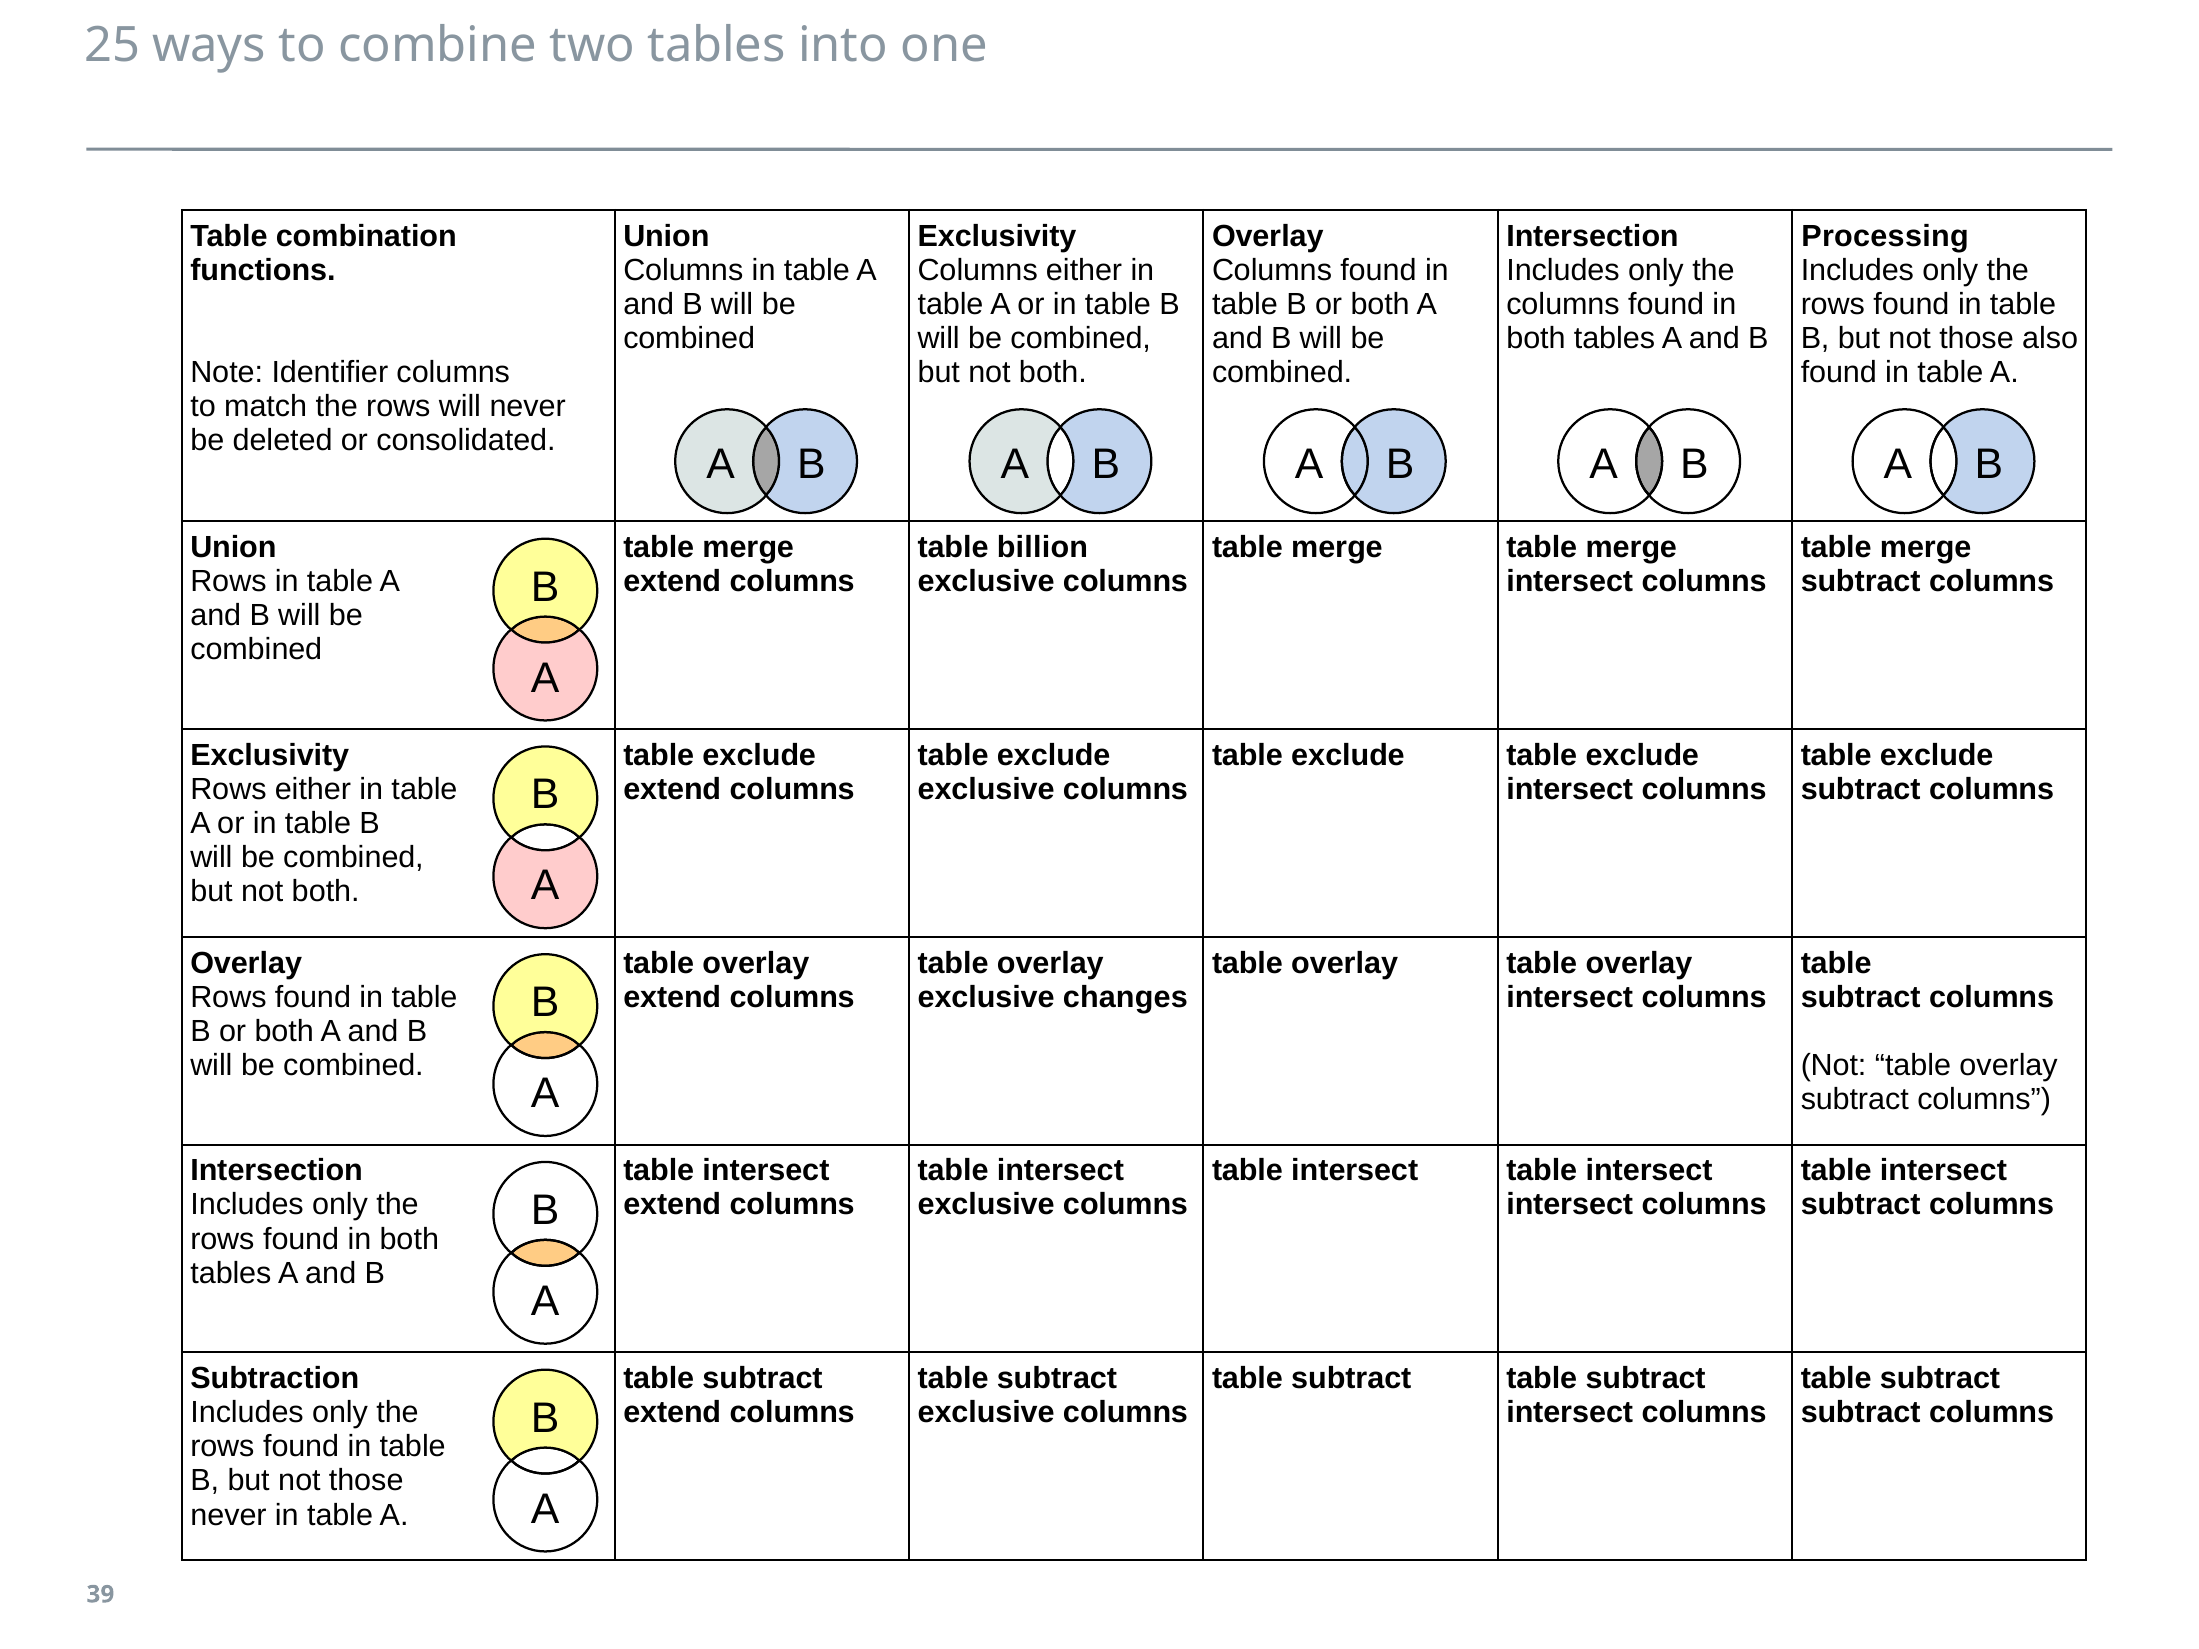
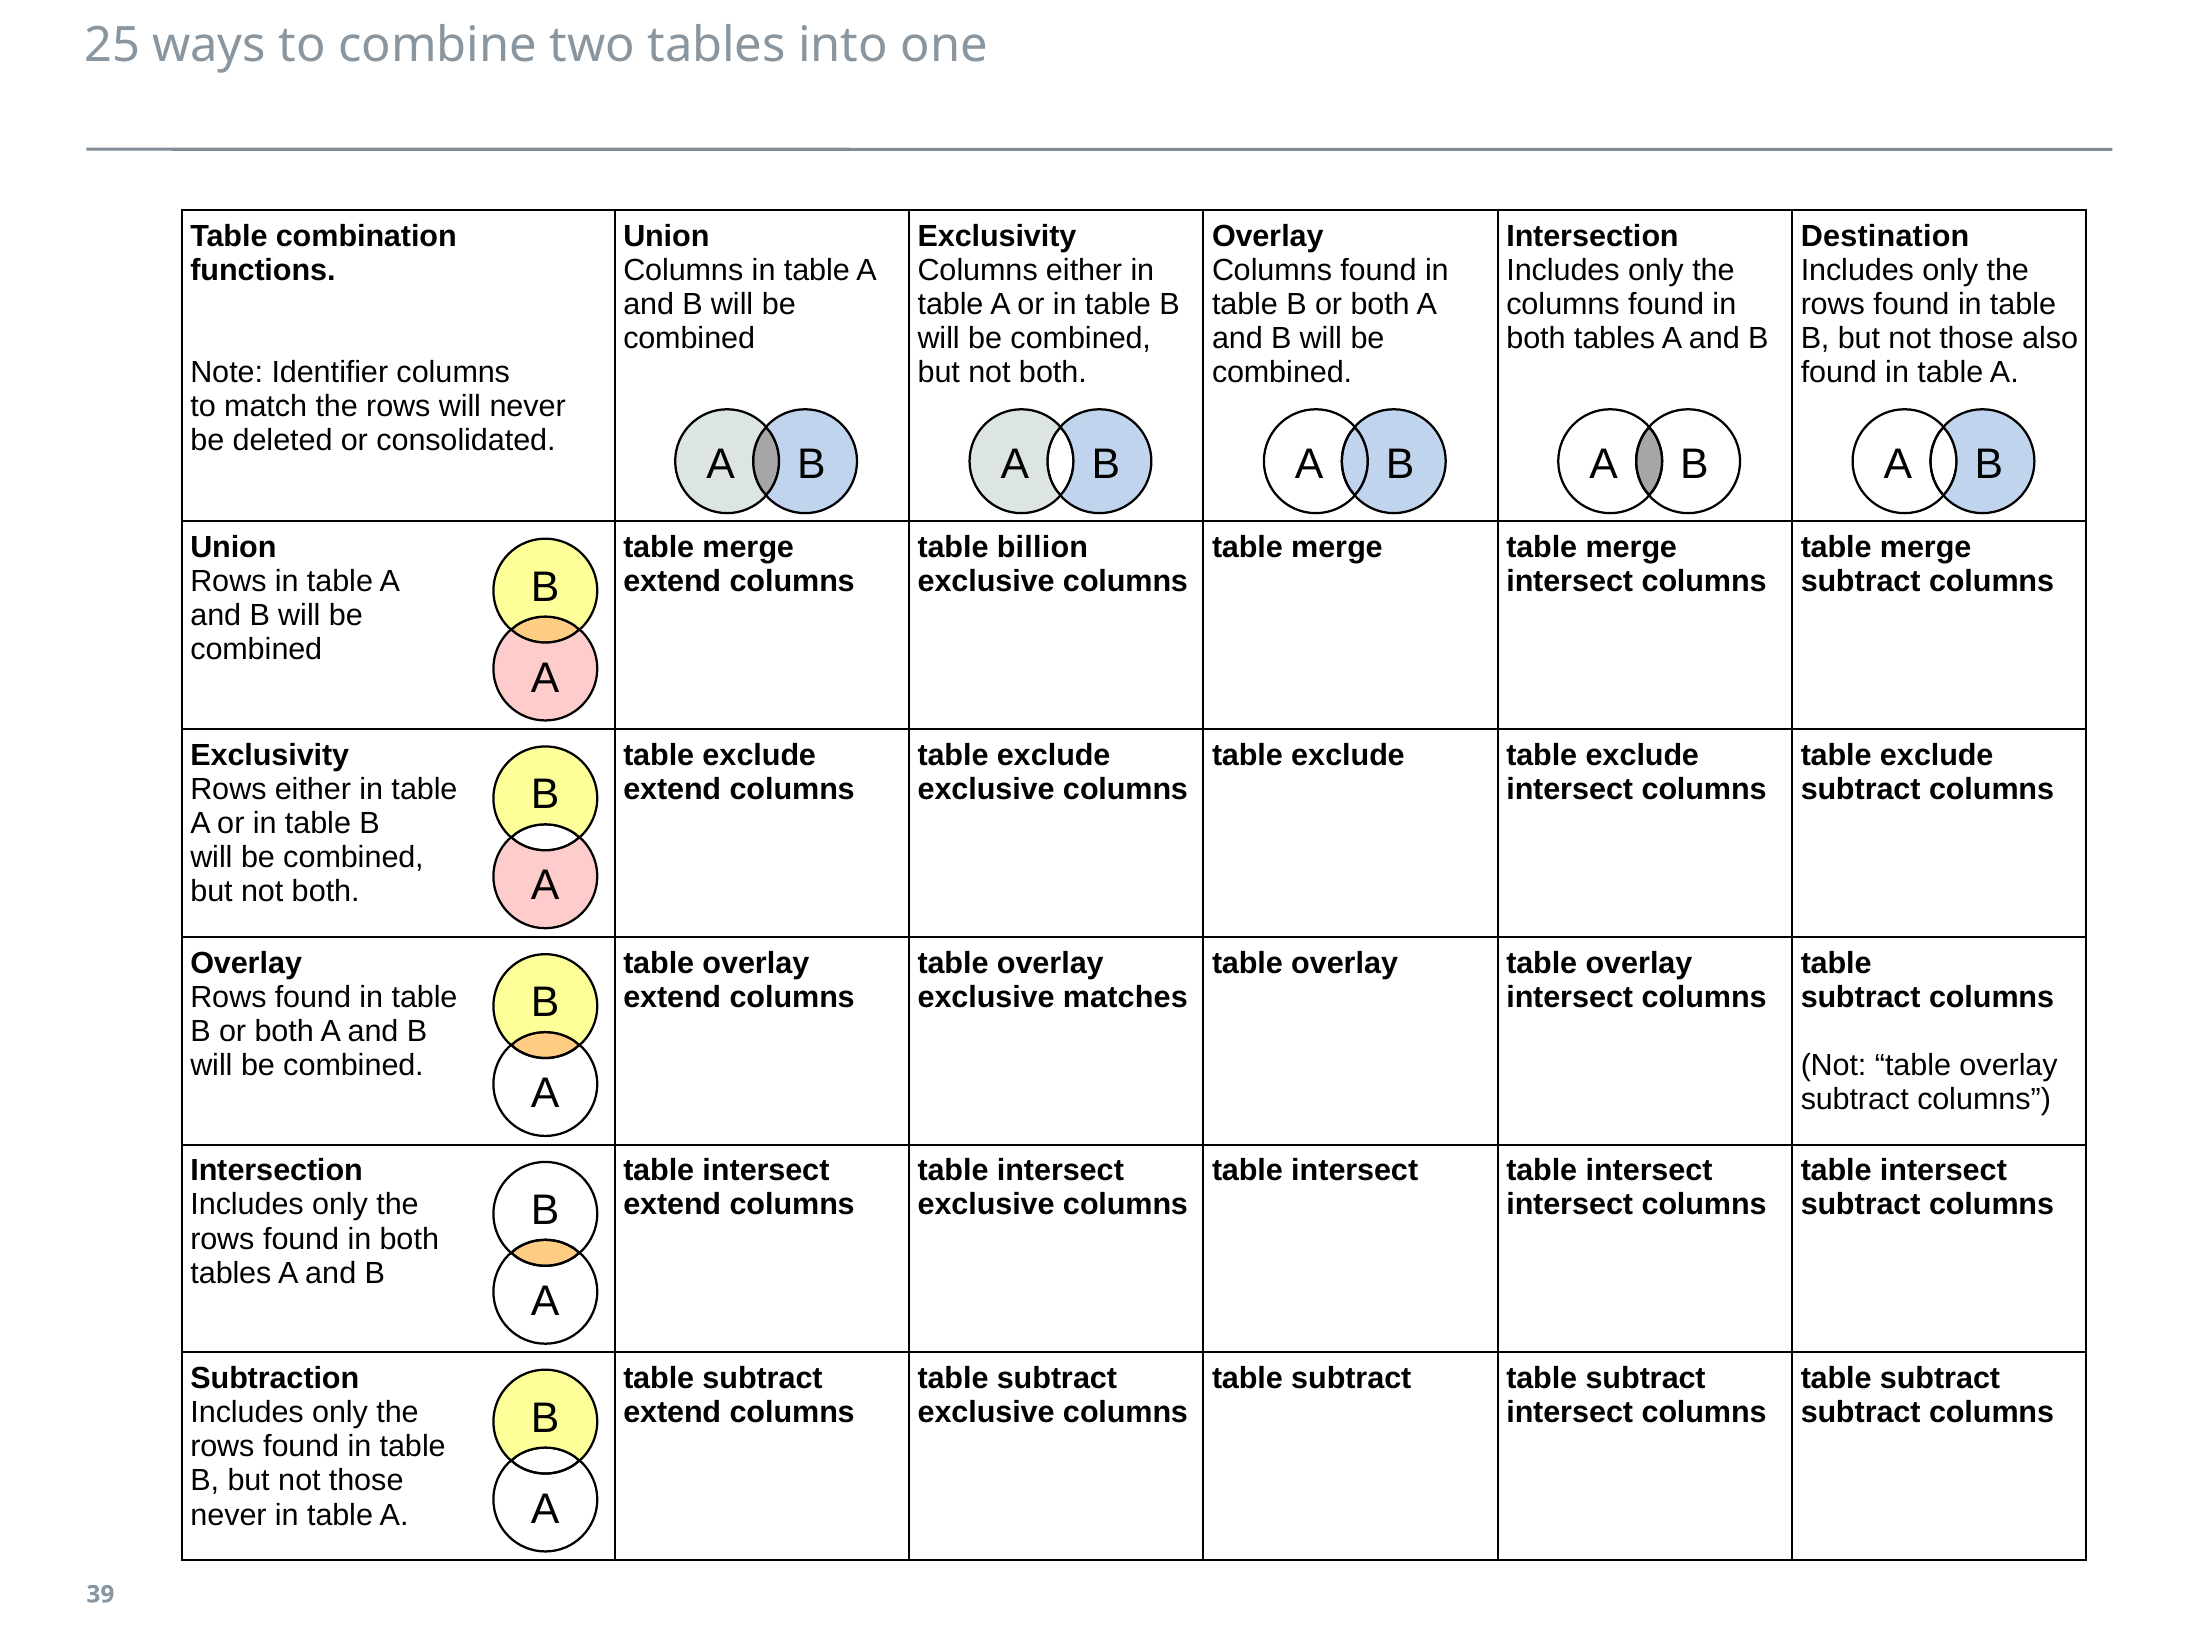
Processing: Processing -> Destination
changes: changes -> matches
